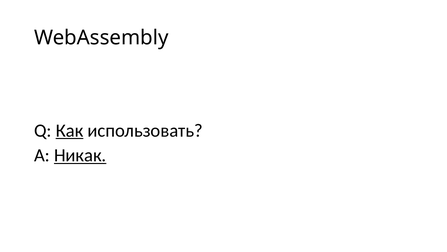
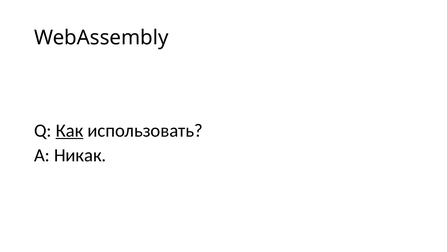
Никак underline: present -> none
